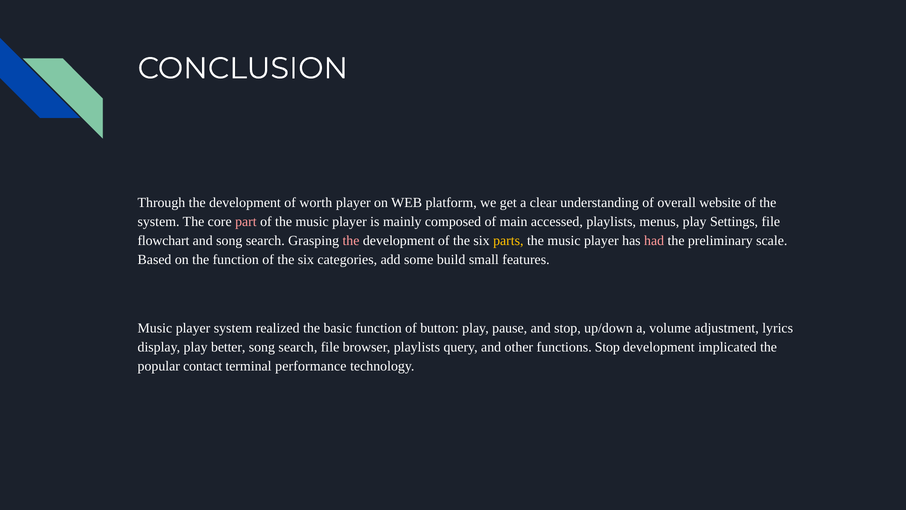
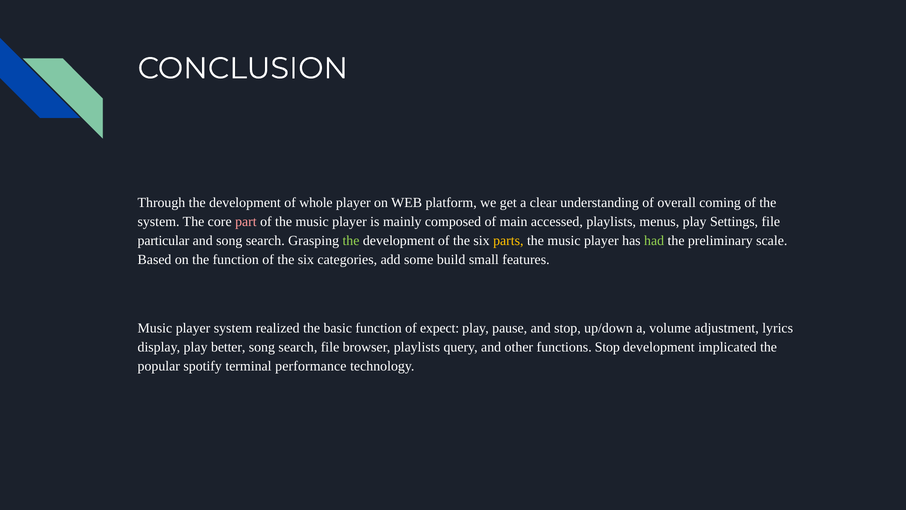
worth: worth -> whole
website: website -> coming
flowchart: flowchart -> particular
the at (351, 241) colour: pink -> light green
had colour: pink -> light green
button: button -> expect
contact: contact -> spotify
